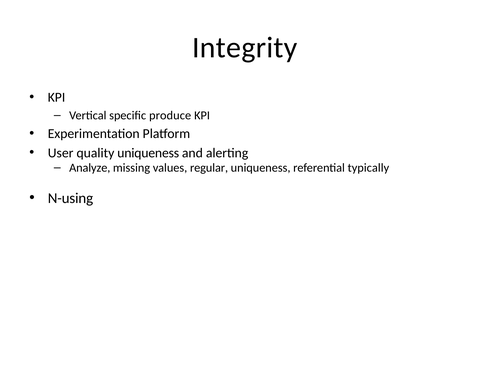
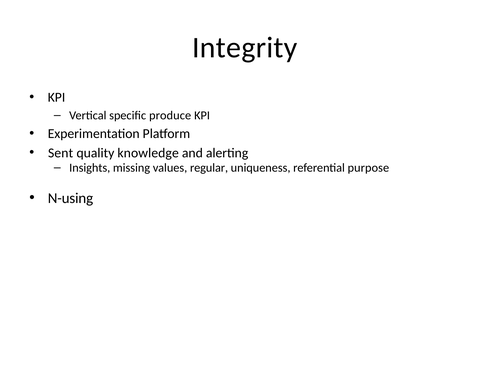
User: User -> Sent
quality uniqueness: uniqueness -> knowledge
Analyze: Analyze -> Insights
typically: typically -> purpose
